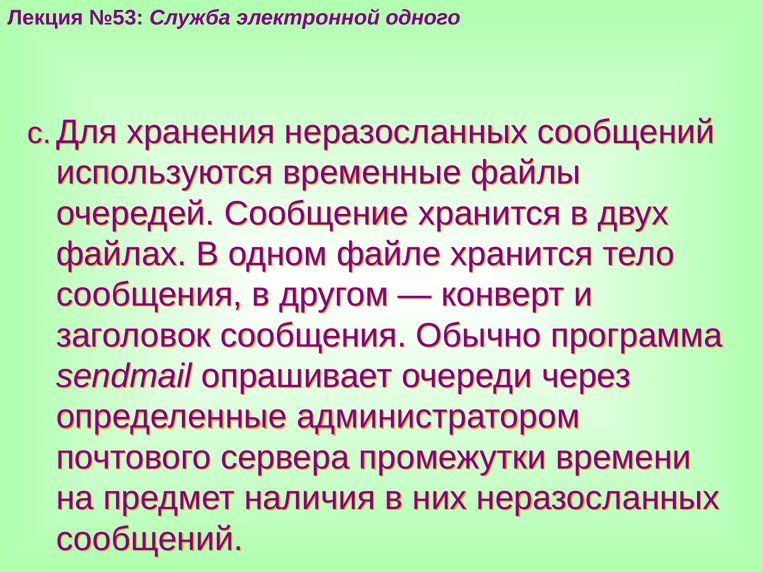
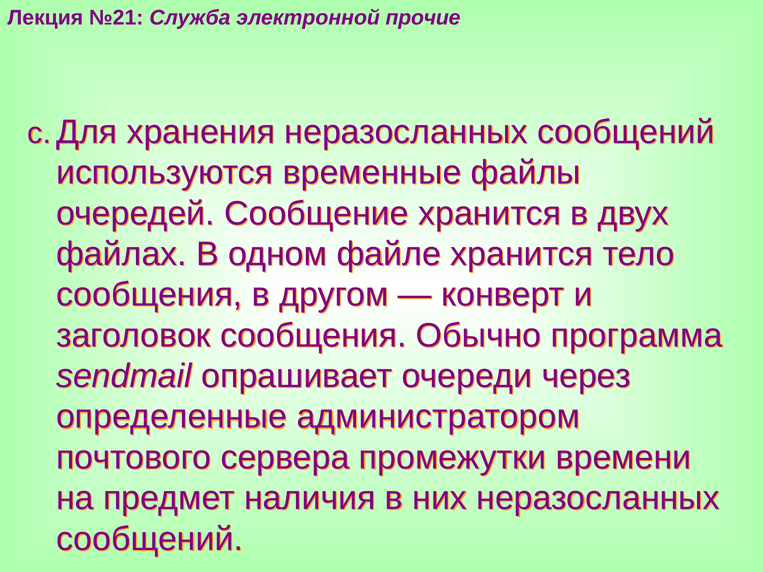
№53: №53 -> №21
одного: одного -> прочие
